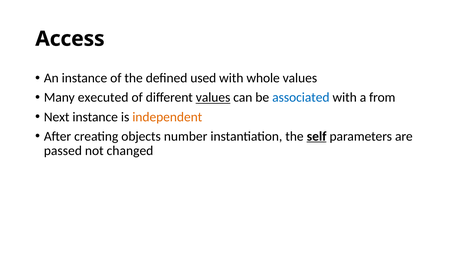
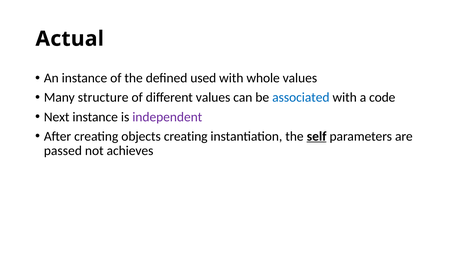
Access: Access -> Actual
executed: executed -> structure
values at (213, 97) underline: present -> none
from: from -> code
independent colour: orange -> purple
objects number: number -> creating
changed: changed -> achieves
